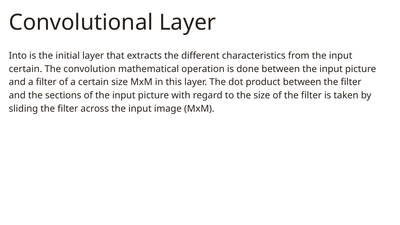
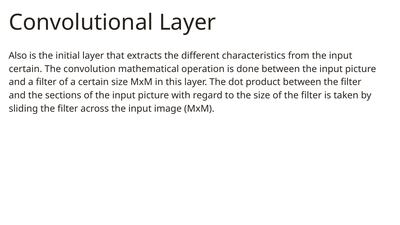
Into: Into -> Also
